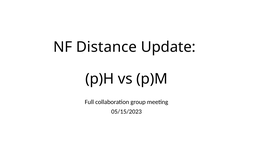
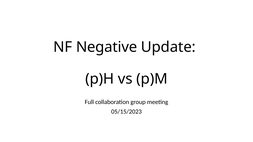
Distance: Distance -> Negative
